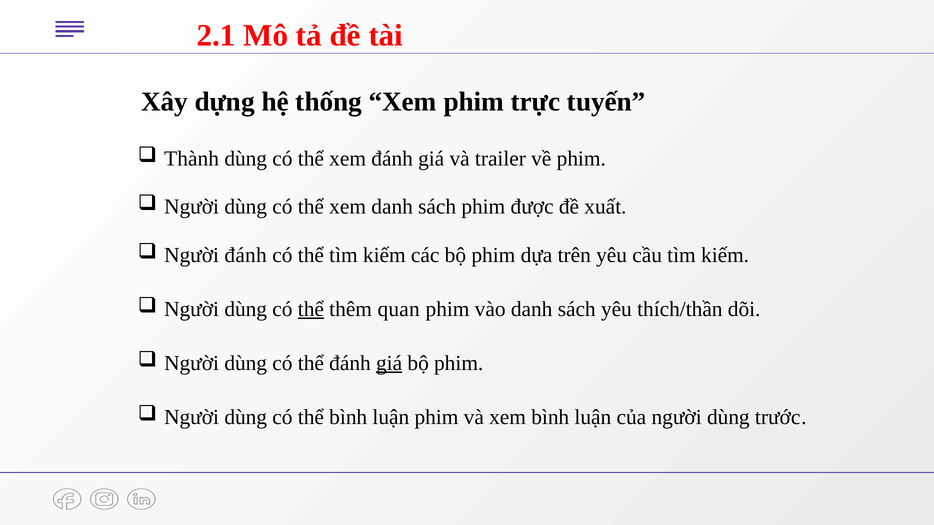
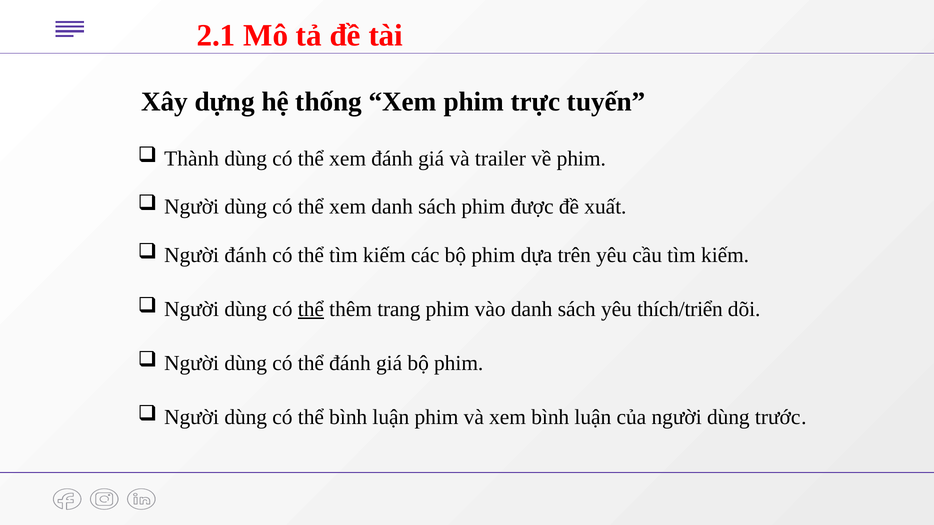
quan: quan -> trang
thích/thần: thích/thần -> thích/triển
giá at (389, 363) underline: present -> none
